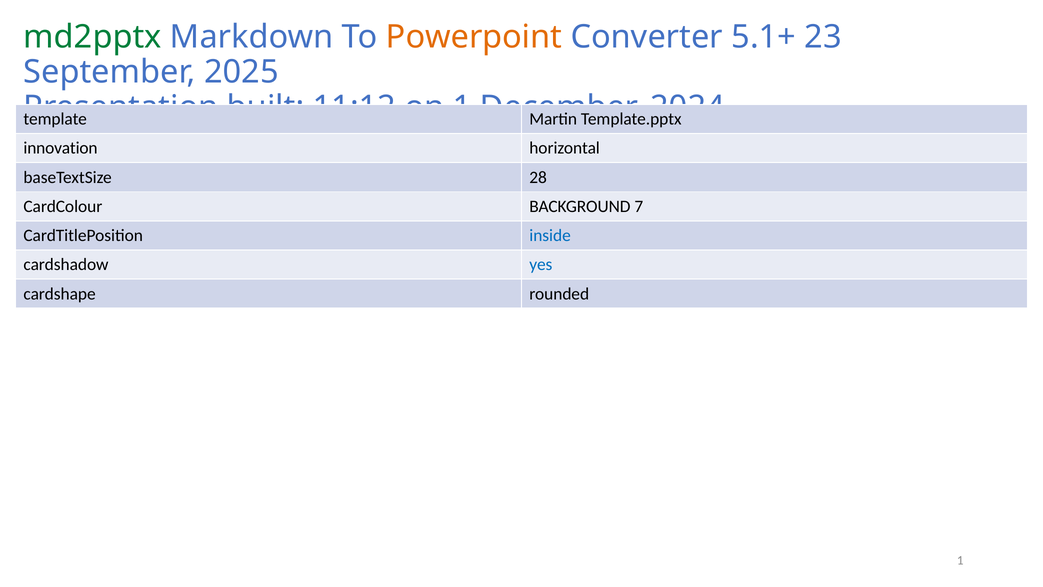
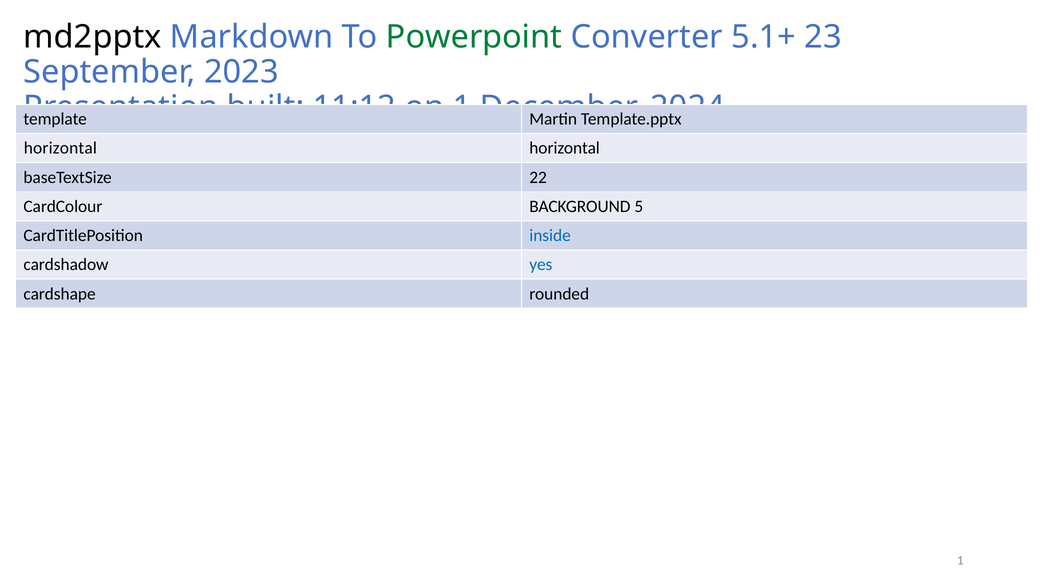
md2pptx colour: green -> black
Powerpoint colour: orange -> green
2025: 2025 -> 2023
innovation at (61, 148): innovation -> horizontal
28: 28 -> 22
7: 7 -> 5
